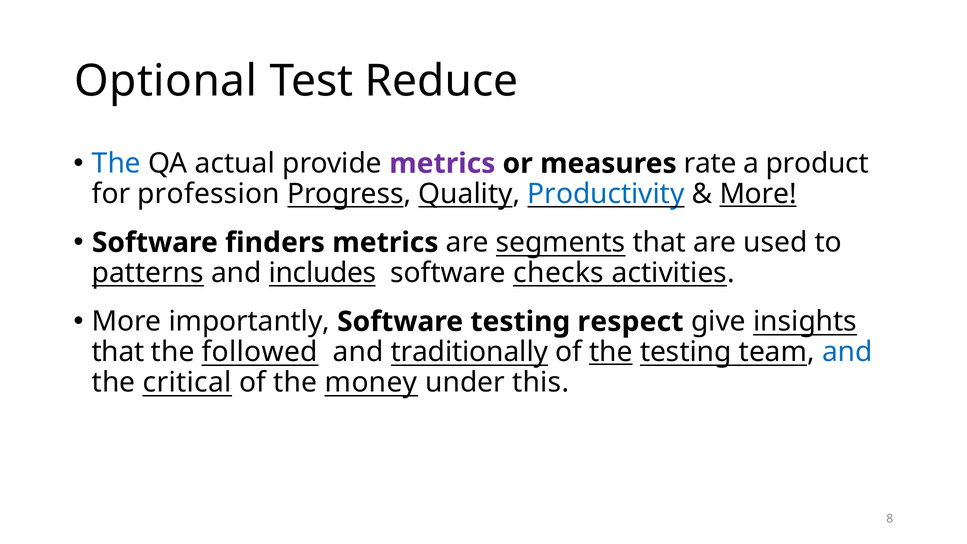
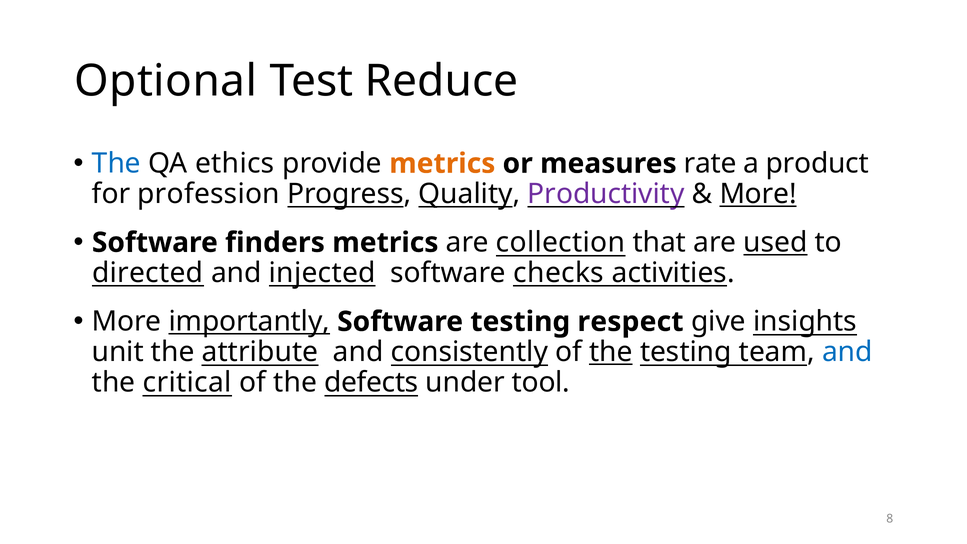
actual: actual -> ethics
metrics at (442, 163) colour: purple -> orange
Productivity colour: blue -> purple
segments: segments -> collection
used underline: none -> present
patterns: patterns -> directed
includes: includes -> injected
importantly underline: none -> present
that at (118, 352): that -> unit
followed: followed -> attribute
traditionally: traditionally -> consistently
money: money -> defects
this: this -> tool
